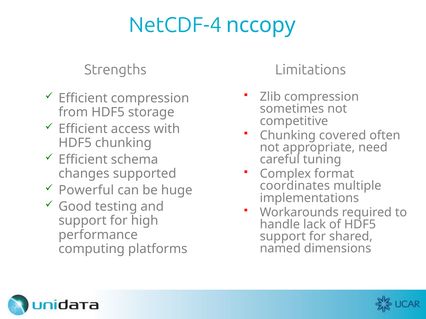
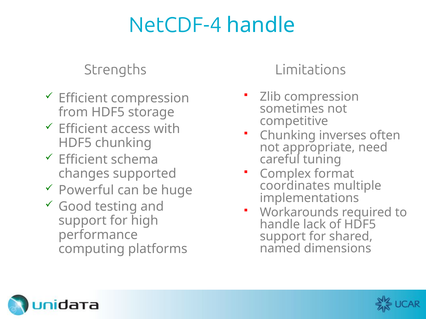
NetCDF-4 nccopy: nccopy -> handle
covered: covered -> inverses
